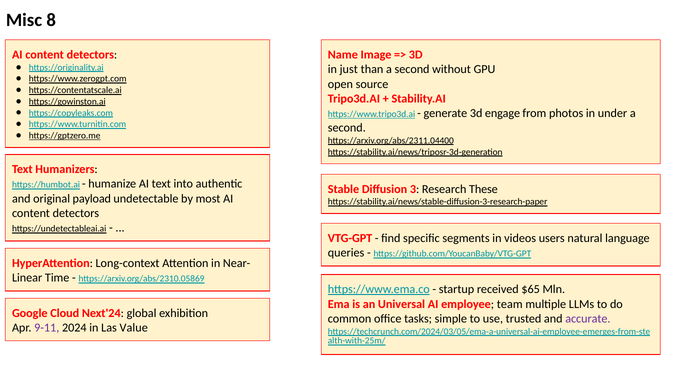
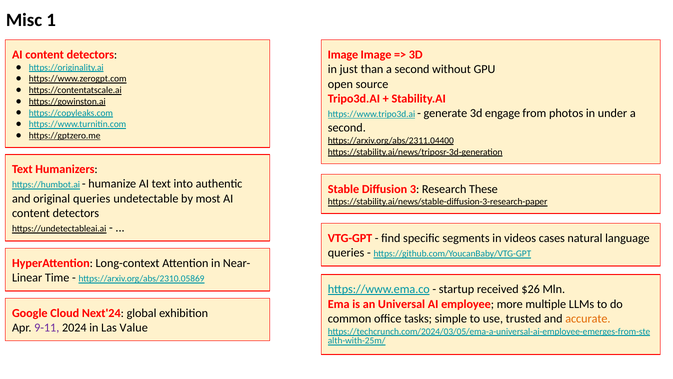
8: 8 -> 1
Name at (343, 55): Name -> Image
original payload: payload -> queries
users: users -> cases
$65: $65 -> $26
team: team -> more
accurate colour: purple -> orange
